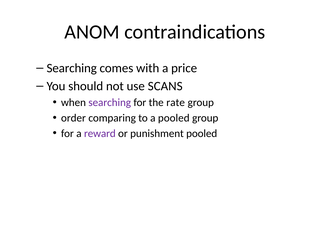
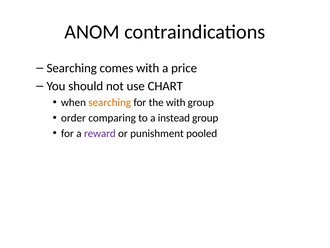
SCANS: SCANS -> CHART
searching at (110, 102) colour: purple -> orange
the rate: rate -> with
a pooled: pooled -> instead
